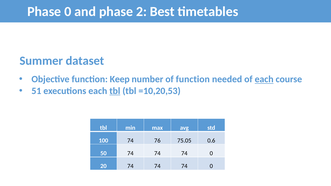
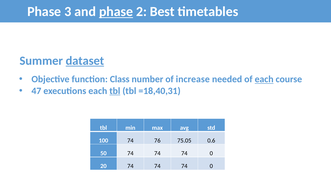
Phase 0: 0 -> 3
phase at (116, 12) underline: none -> present
dataset underline: none -> present
Keep: Keep -> Class
of function: function -> increase
51: 51 -> 47
=10,20,53: =10,20,53 -> =18,40,31
